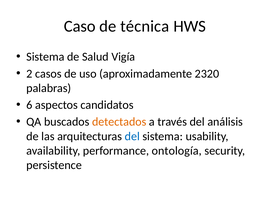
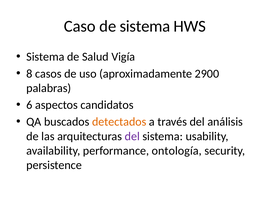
de técnica: técnica -> sistema
2: 2 -> 8
2320: 2320 -> 2900
del at (132, 136) colour: blue -> purple
